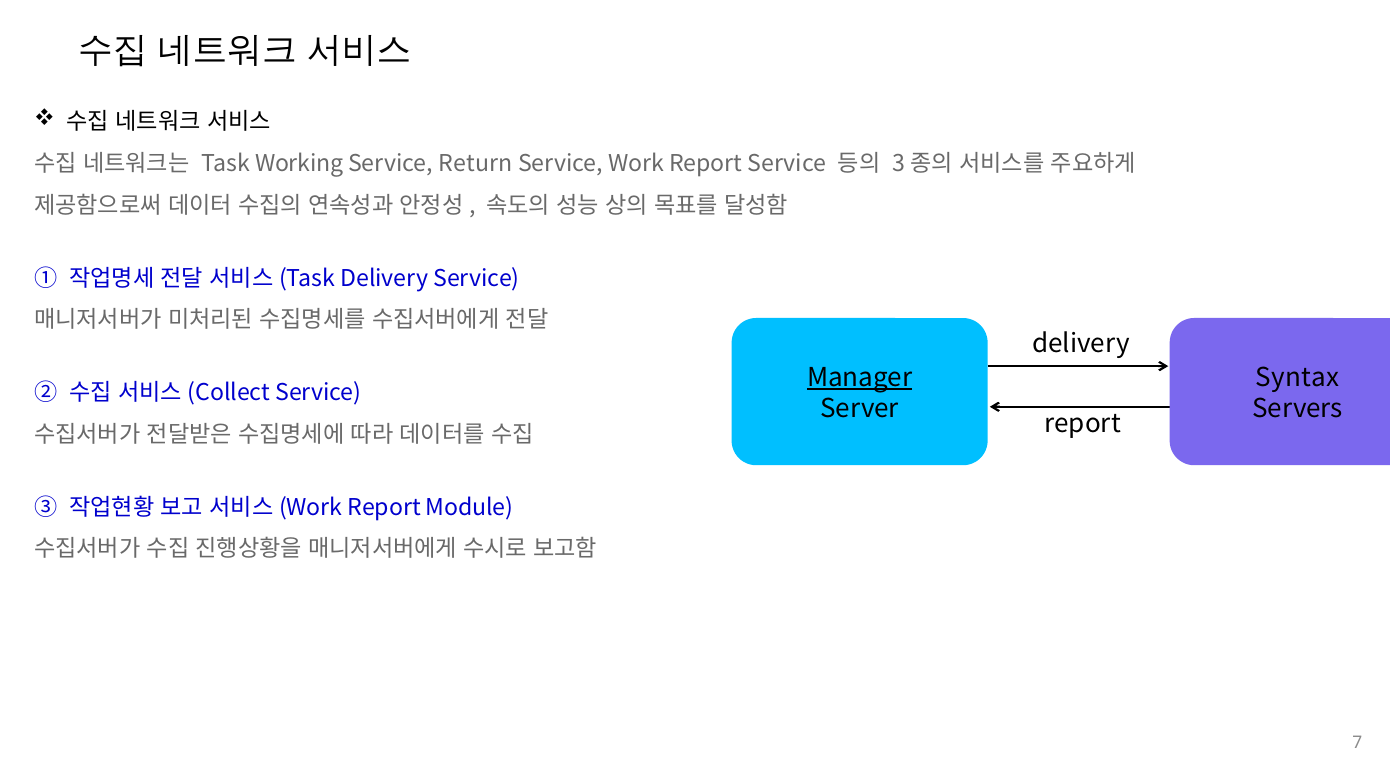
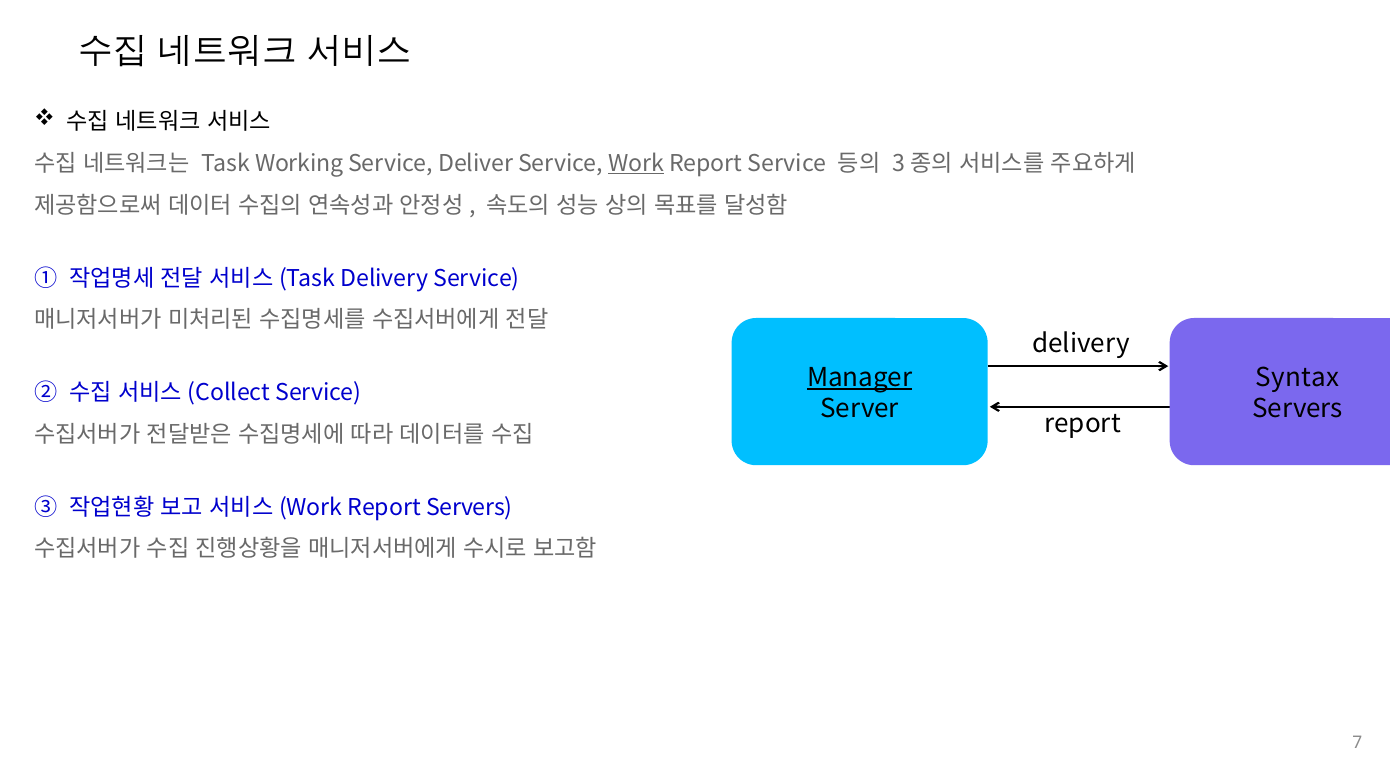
Return: Return -> Deliver
Work underline: none -> present
Report Module: Module -> Servers
